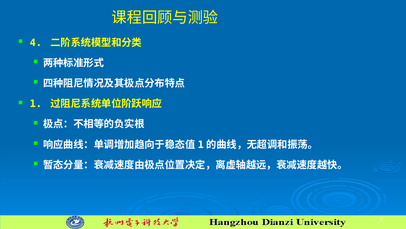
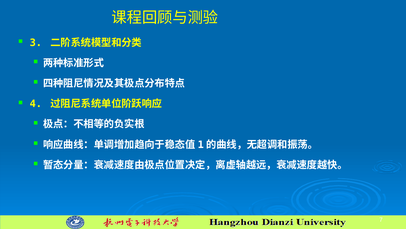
4: 4 -> 3
1: 1 -> 4
